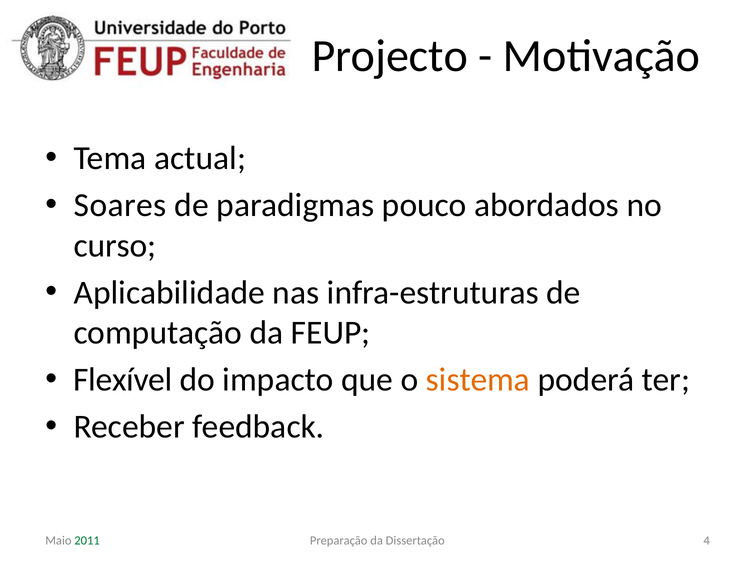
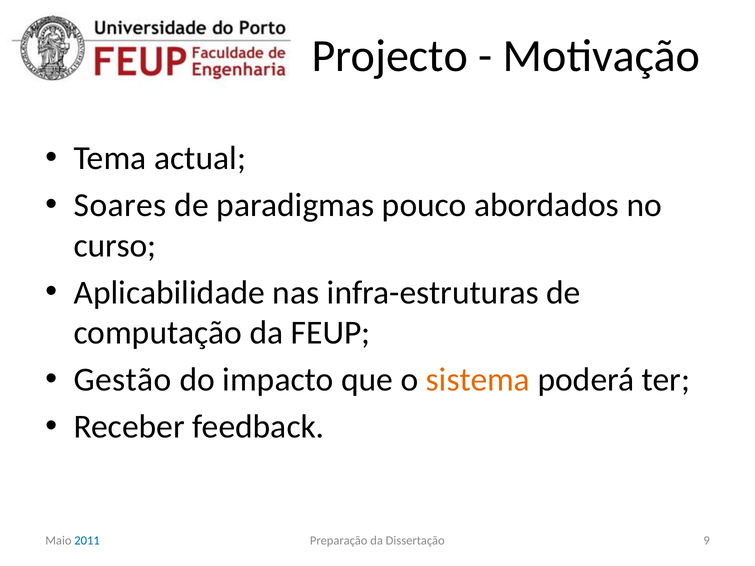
Flexível: Flexível -> Gestão
4: 4 -> 9
2011 colour: green -> blue
